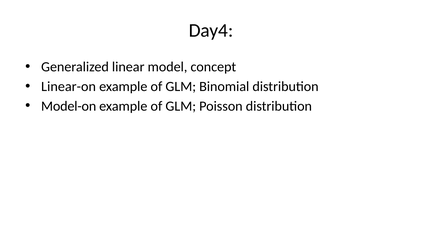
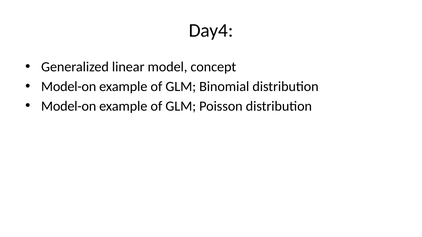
Linear-on at (69, 87): Linear-on -> Model-on
